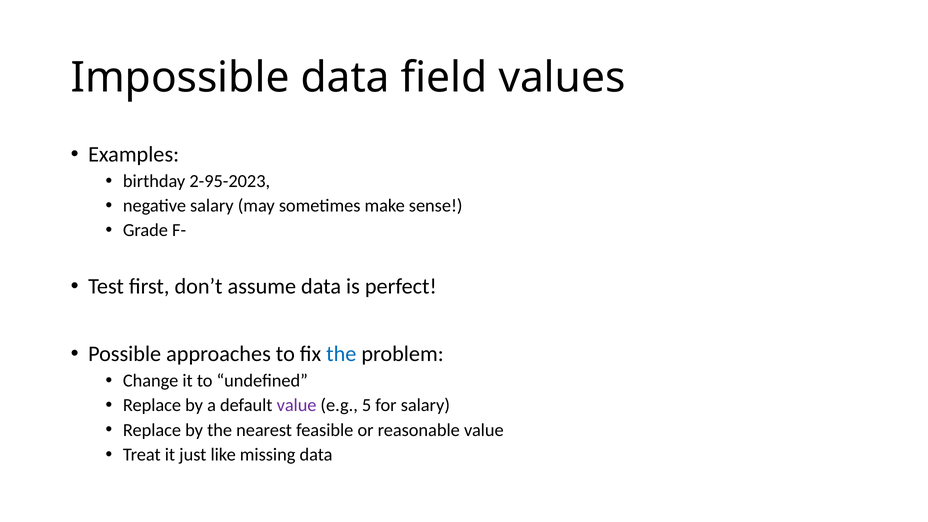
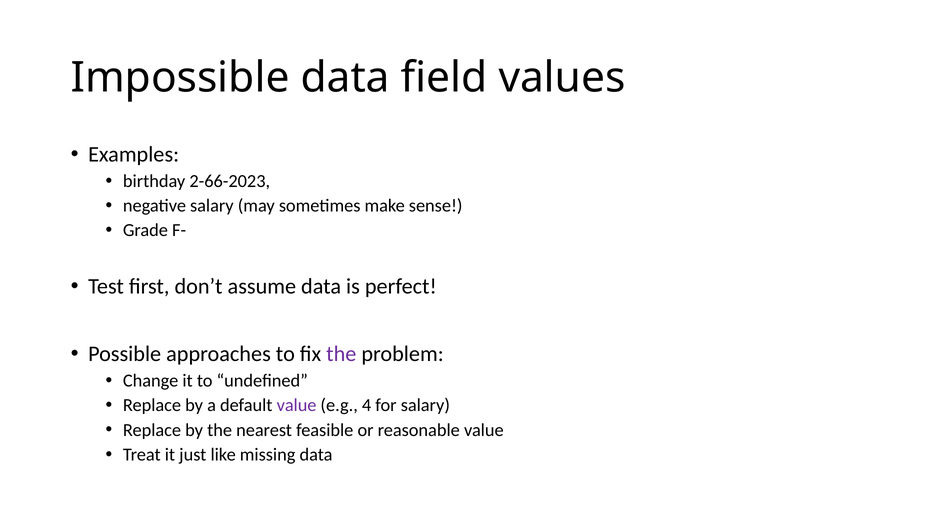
2-95-2023: 2-95-2023 -> 2-66-2023
the at (341, 354) colour: blue -> purple
5: 5 -> 4
